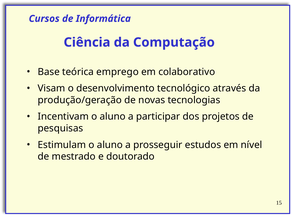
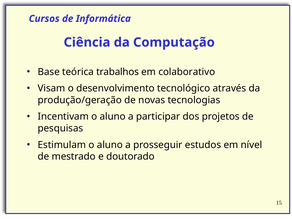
emprego: emprego -> trabalhos
